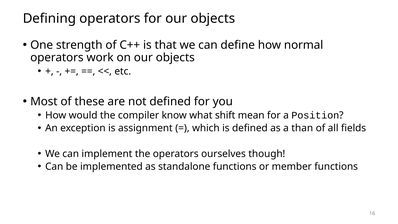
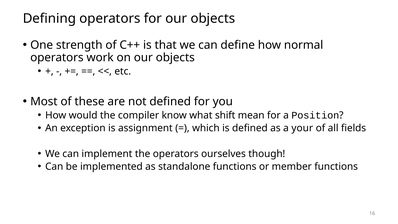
than: than -> your
